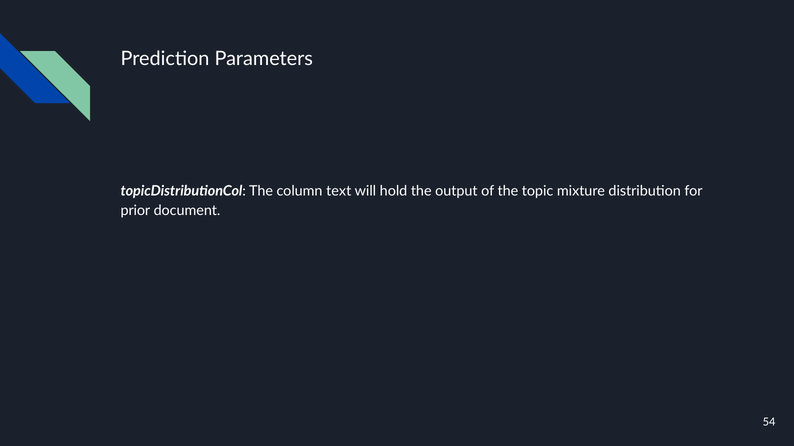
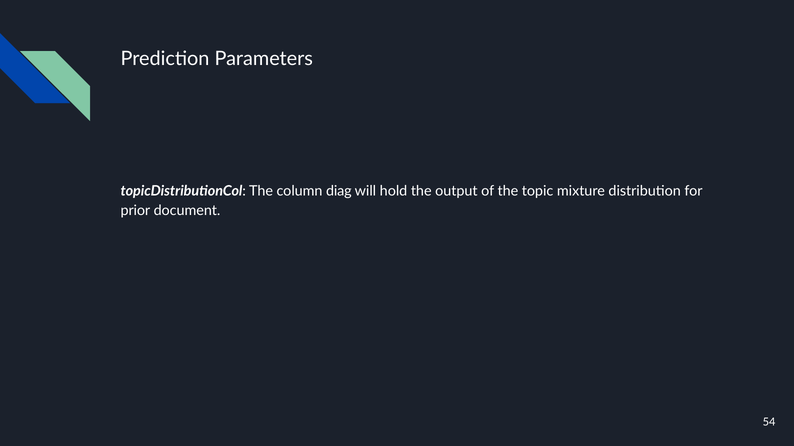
text: text -> diag
